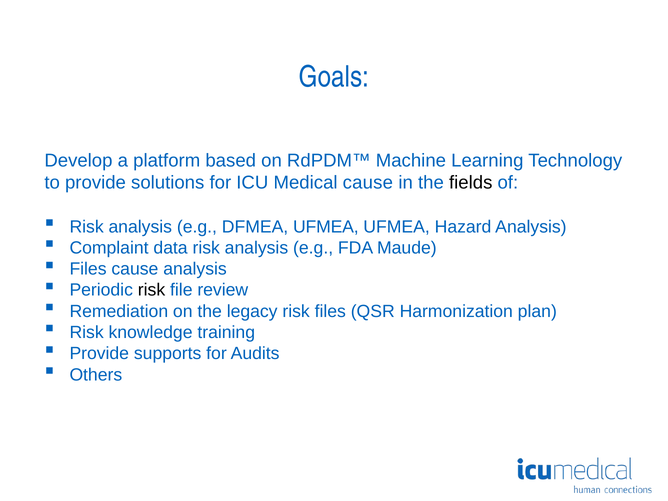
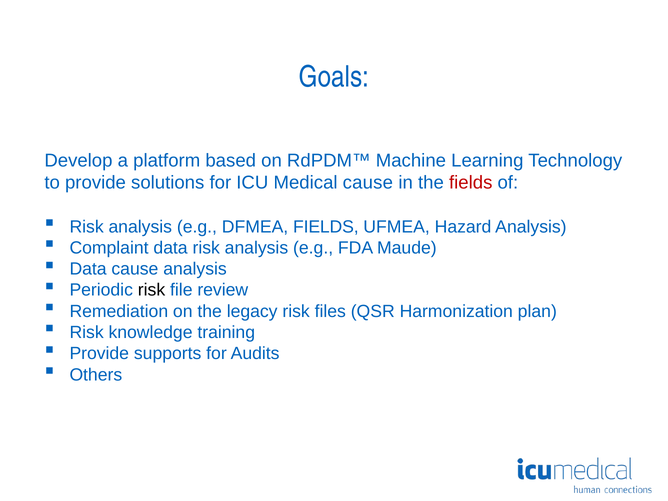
fields at (471, 183) colour: black -> red
DFMEA UFMEA: UFMEA -> FIELDS
Files at (88, 269): Files -> Data
